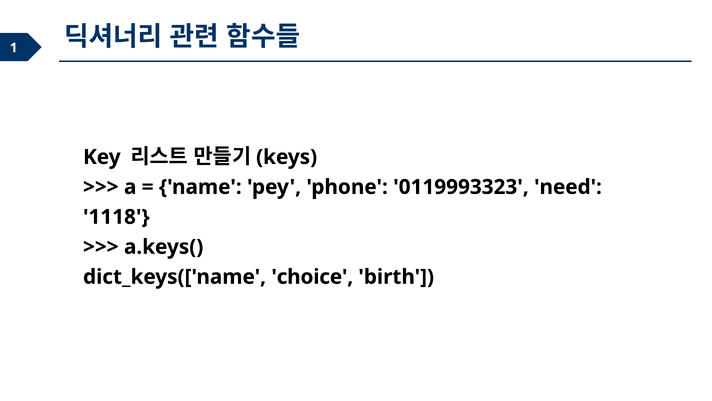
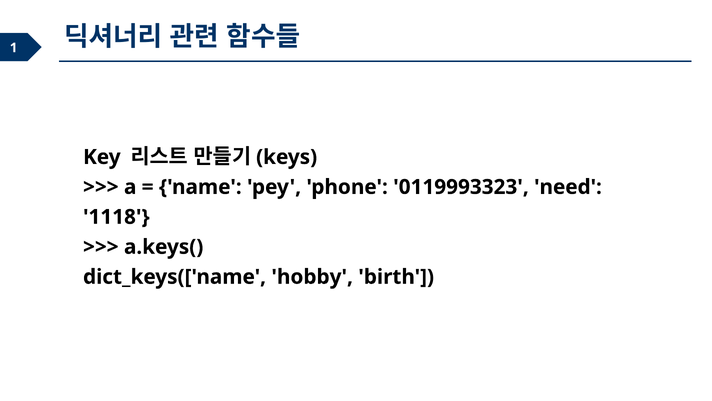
choice: choice -> hobby
